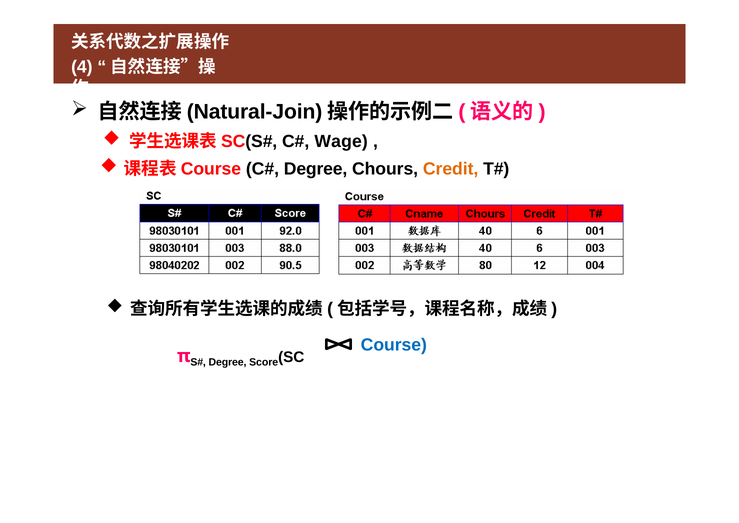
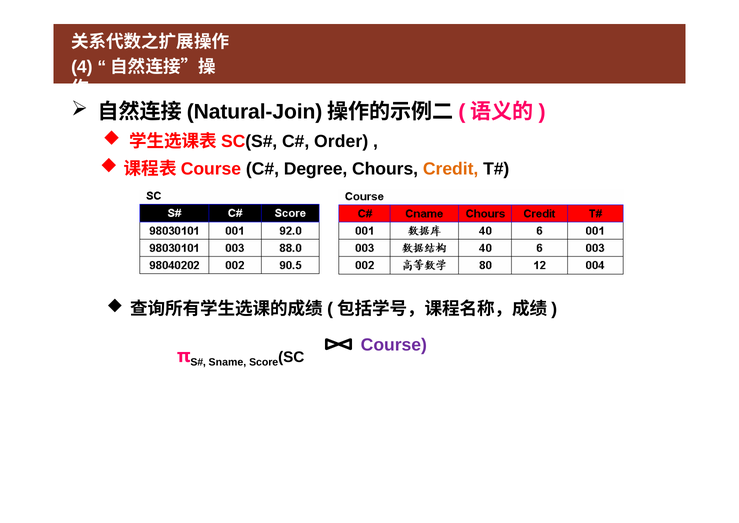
Wage: Wage -> Order
Course colour: blue -> purple
Degree at (228, 362): Degree -> Sname
